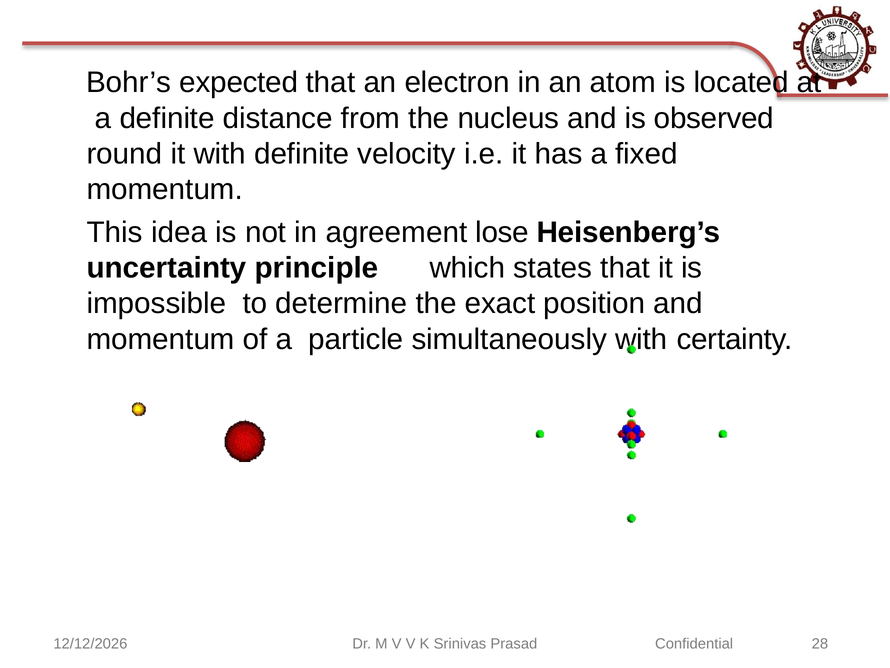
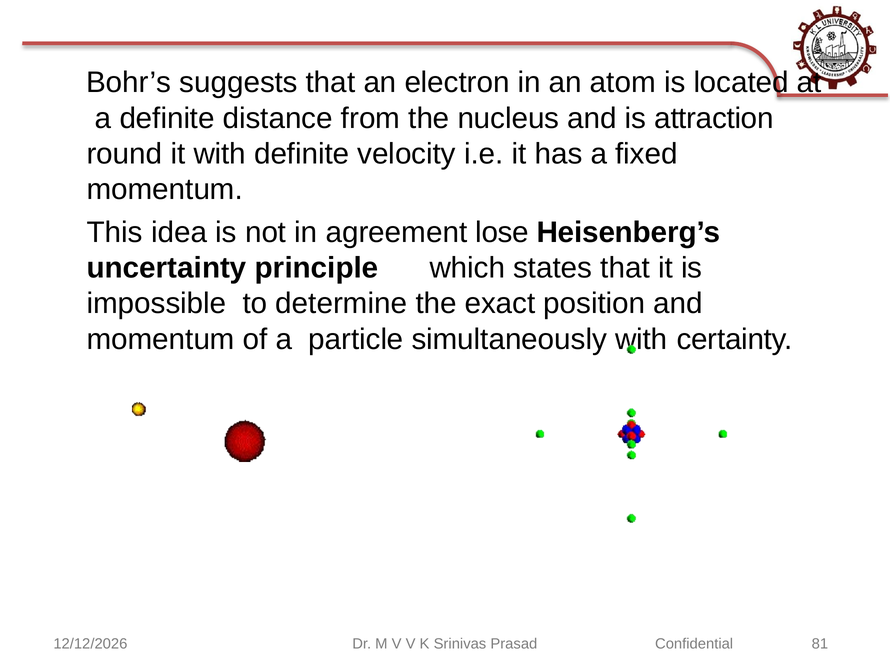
expected: expected -> suggests
observed: observed -> attraction
28: 28 -> 81
